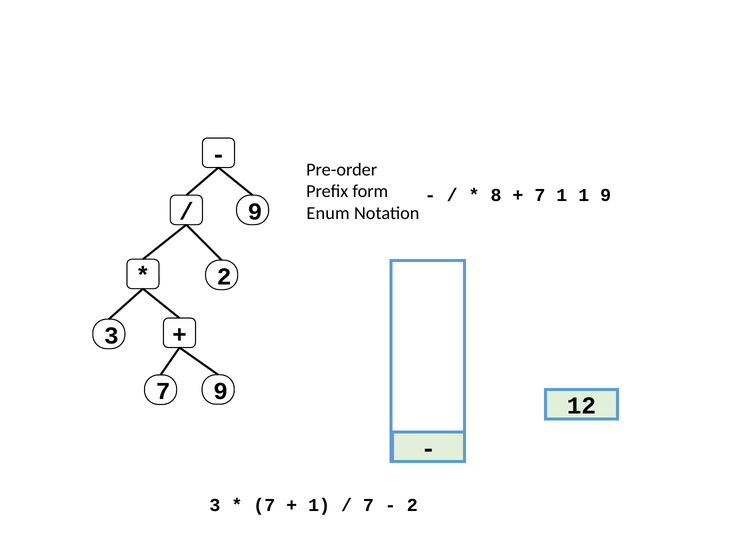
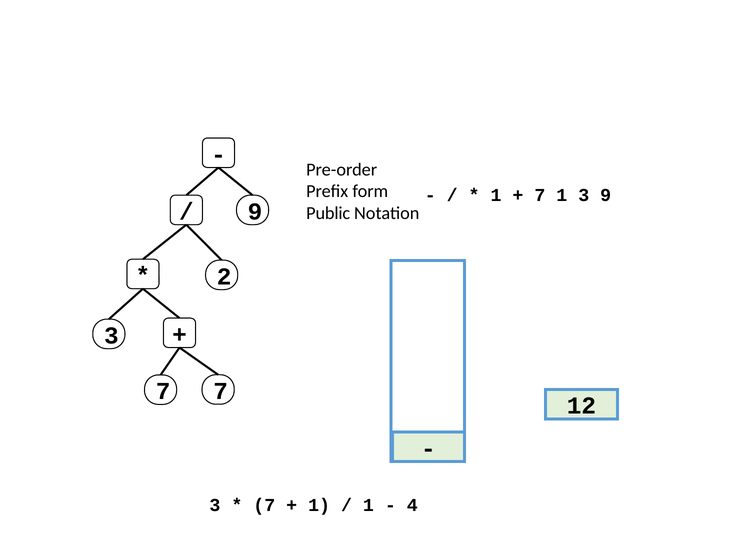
8 at (496, 195): 8 -> 1
1 1: 1 -> 3
Enum: Enum -> Public
7 9: 9 -> 7
7 at (368, 505): 7 -> 1
2 at (412, 505): 2 -> 4
